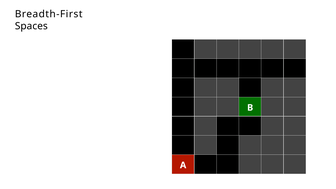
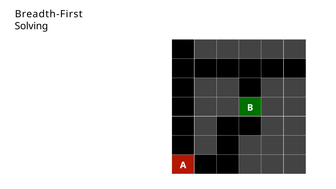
Spaces: Spaces -> Solving
